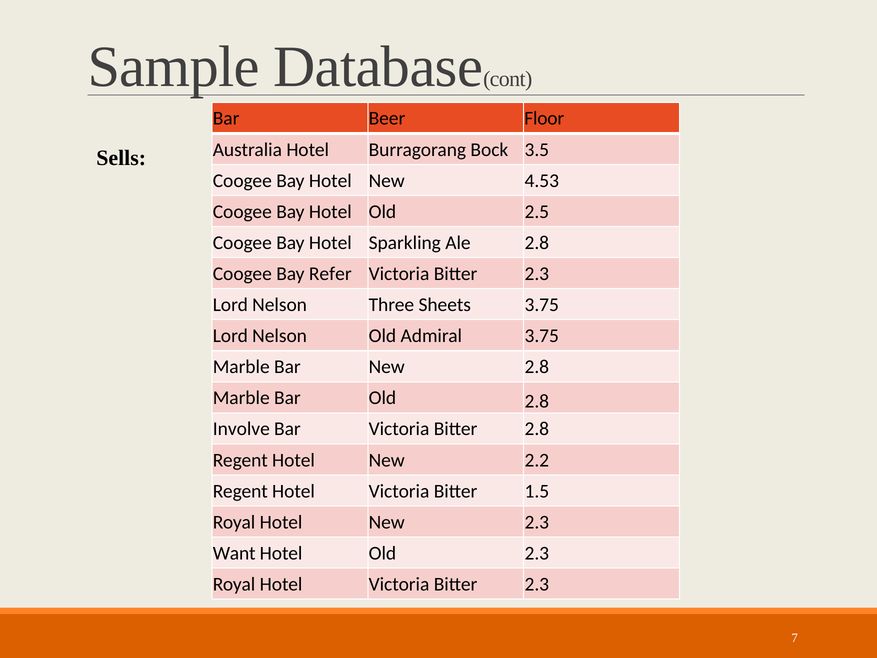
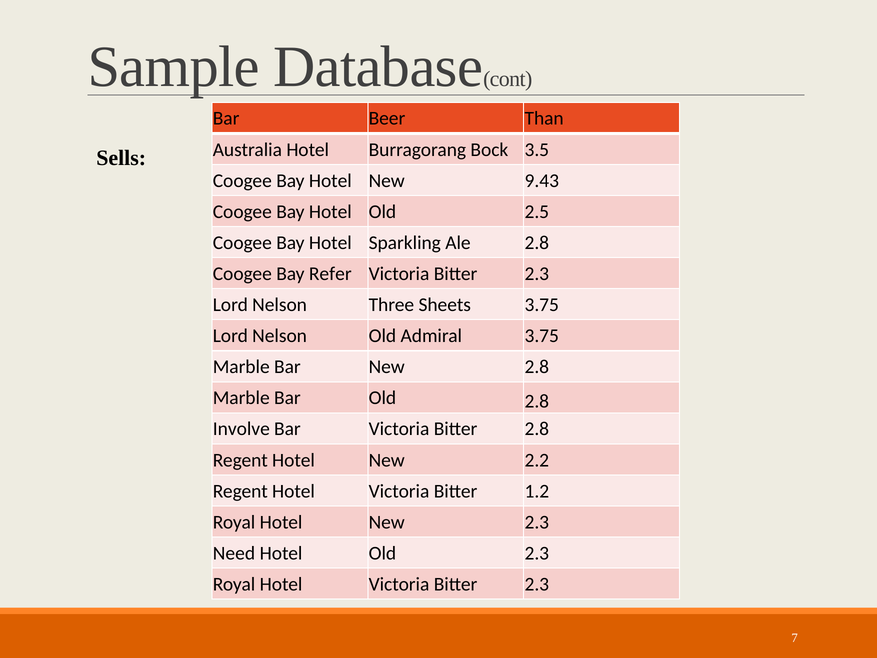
Floor: Floor -> Than
4.53: 4.53 -> 9.43
1.5: 1.5 -> 1.2
Want: Want -> Need
